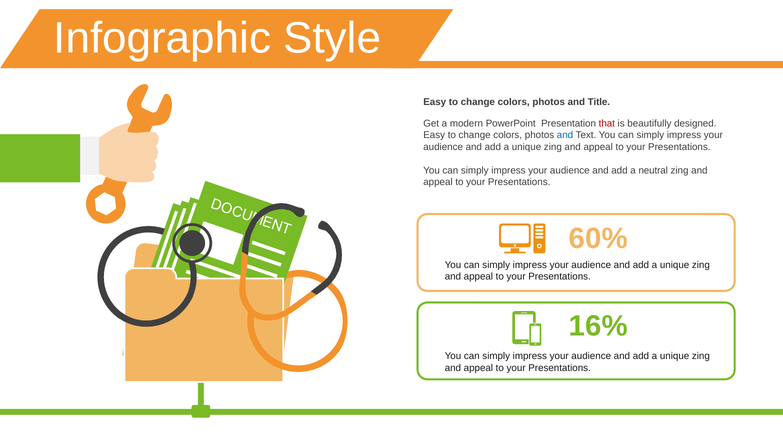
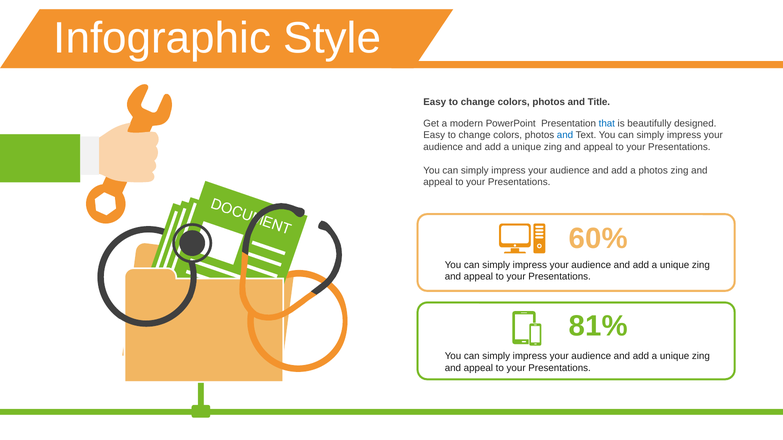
that colour: red -> blue
a neutral: neutral -> photos
16%: 16% -> 81%
